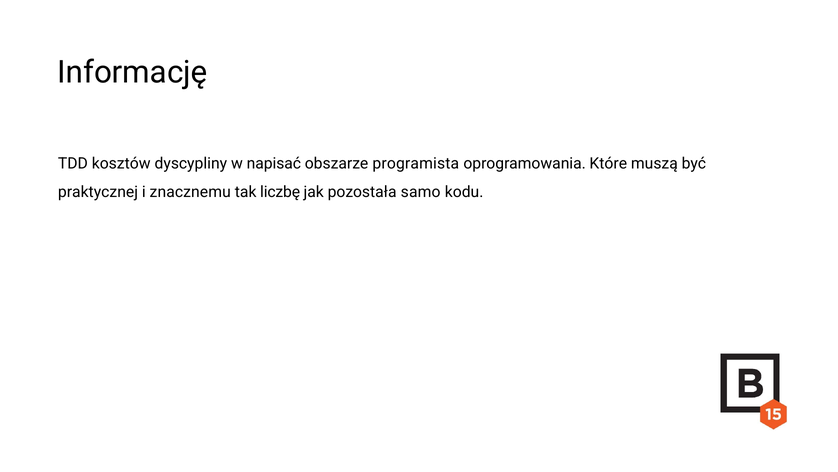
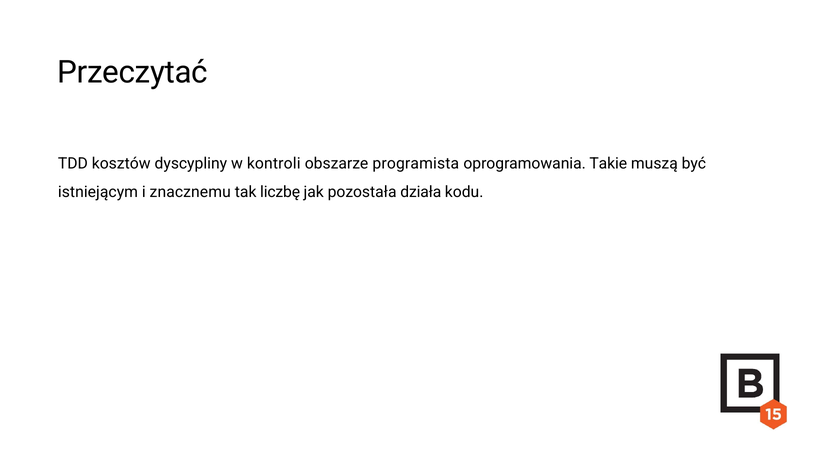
Informację: Informację -> Przeczytać
napisać: napisać -> kontroli
Które: Które -> Takie
praktycznej: praktycznej -> istniejącym
samo: samo -> działa
